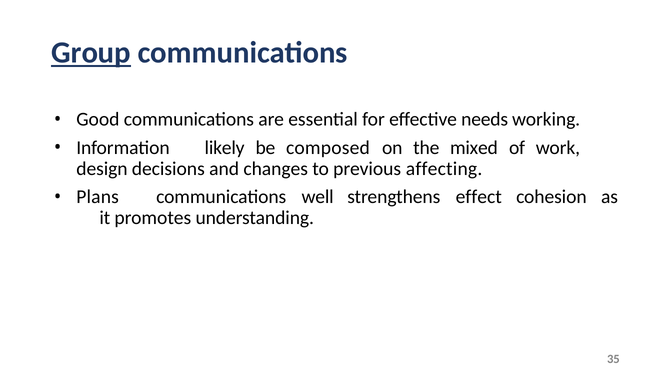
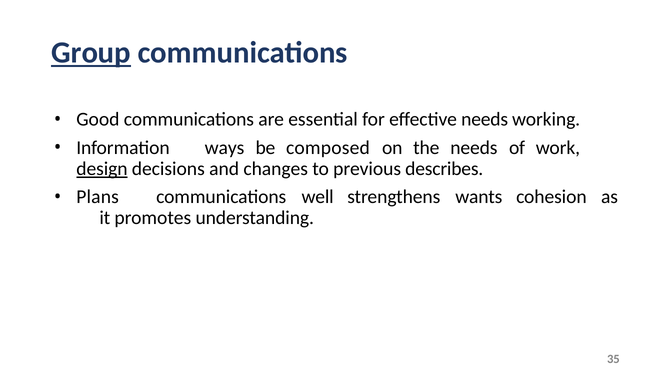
likely: likely -> ways
the mixed: mixed -> needs
design underline: none -> present
affecting: affecting -> describes
effect: effect -> wants
